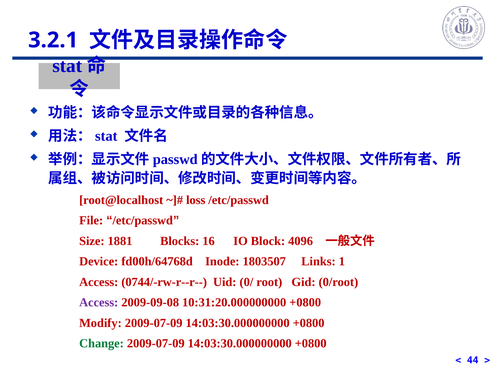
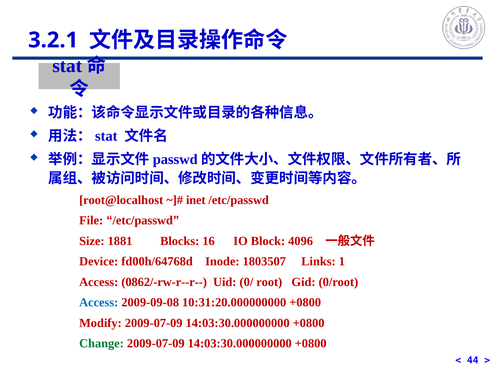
loss: loss -> inet
0744/-rw-r--r--: 0744/-rw-r--r-- -> 0862/-rw-r--r--
Access at (99, 302) colour: purple -> blue
